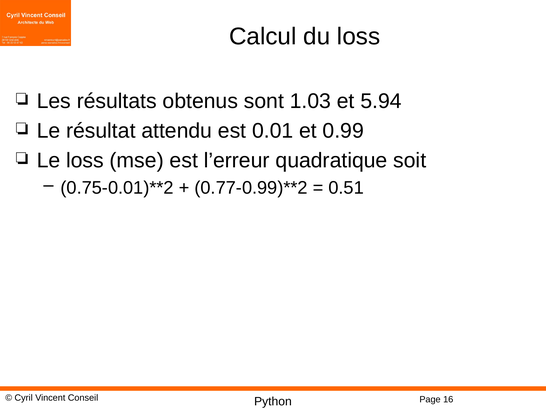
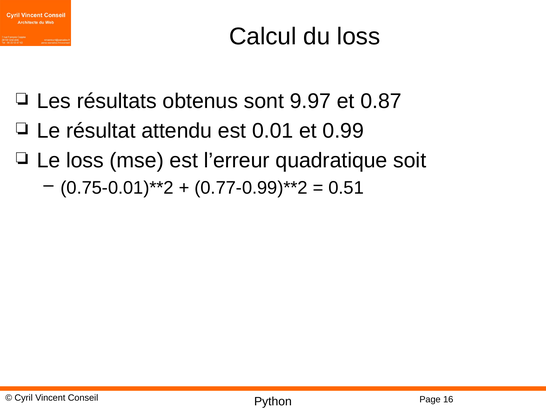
1.03: 1.03 -> 9.97
5.94: 5.94 -> 0.87
